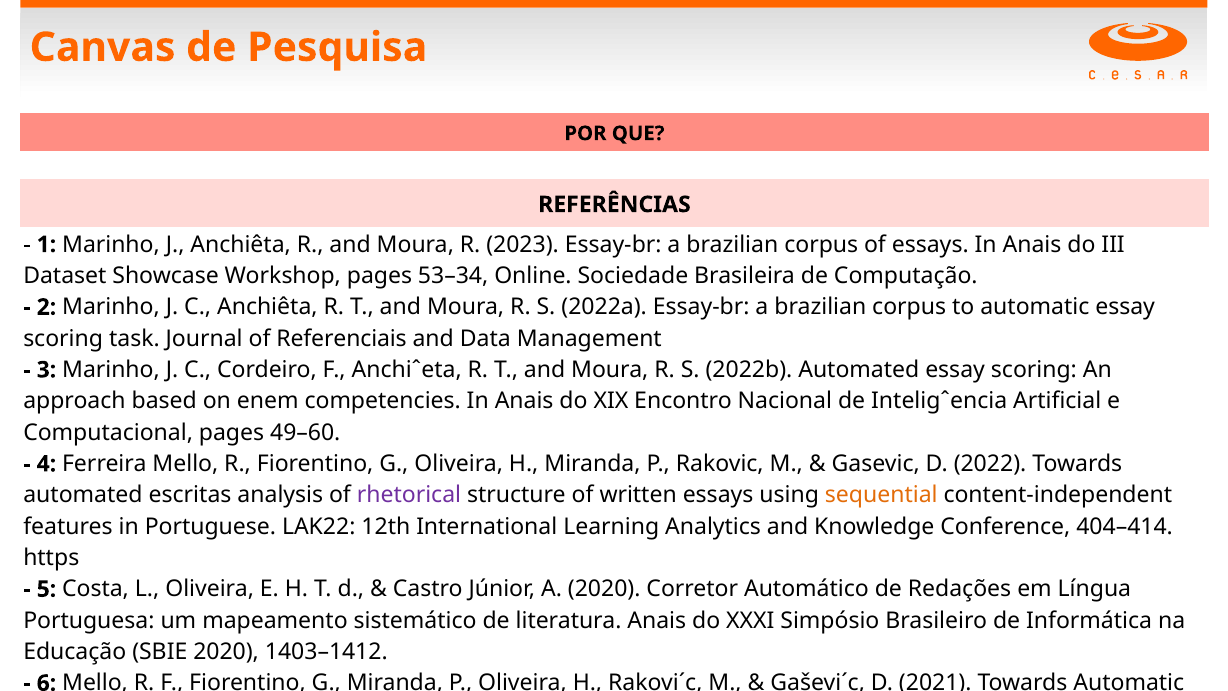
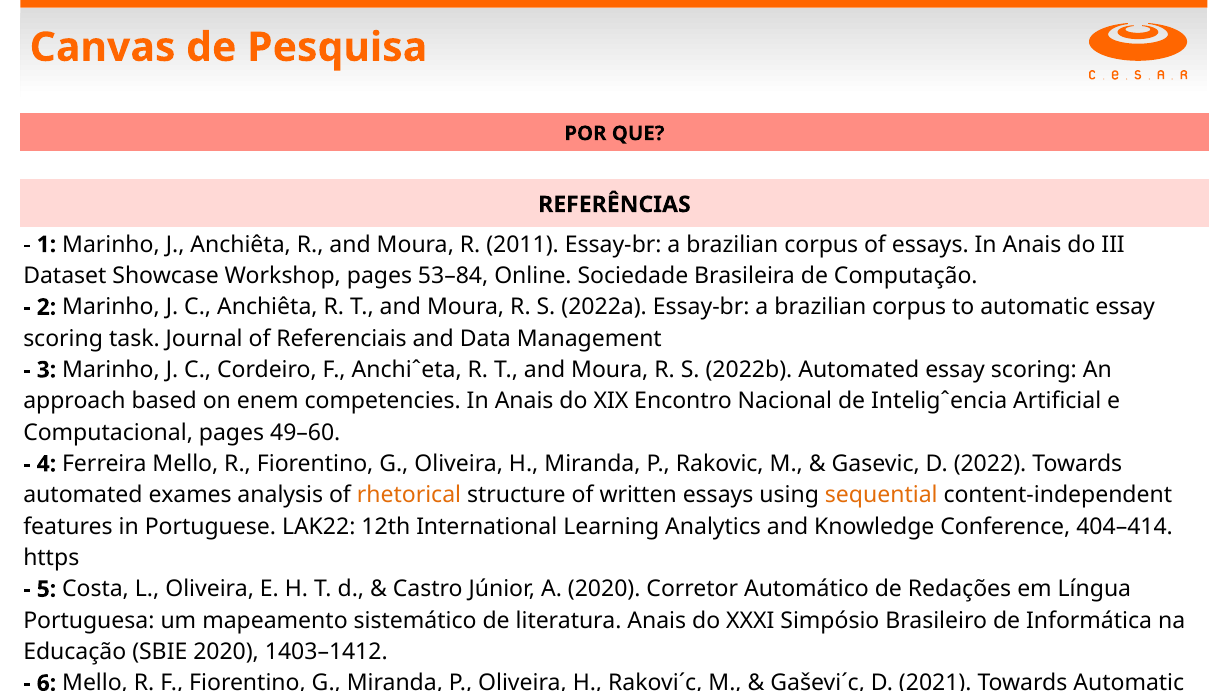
2023: 2023 -> 2011
53–34: 53–34 -> 53–84
escritas: escritas -> exames
rhetorical at (409, 495) colour: purple -> orange
